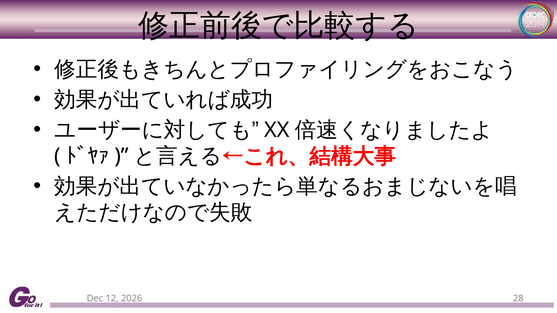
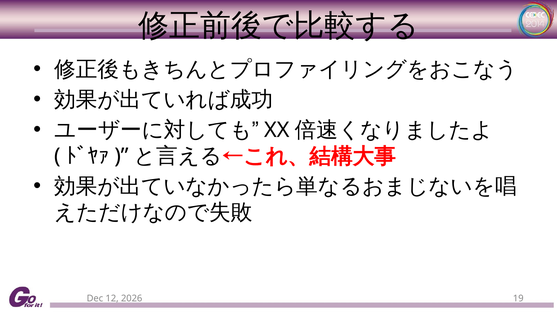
28: 28 -> 19
